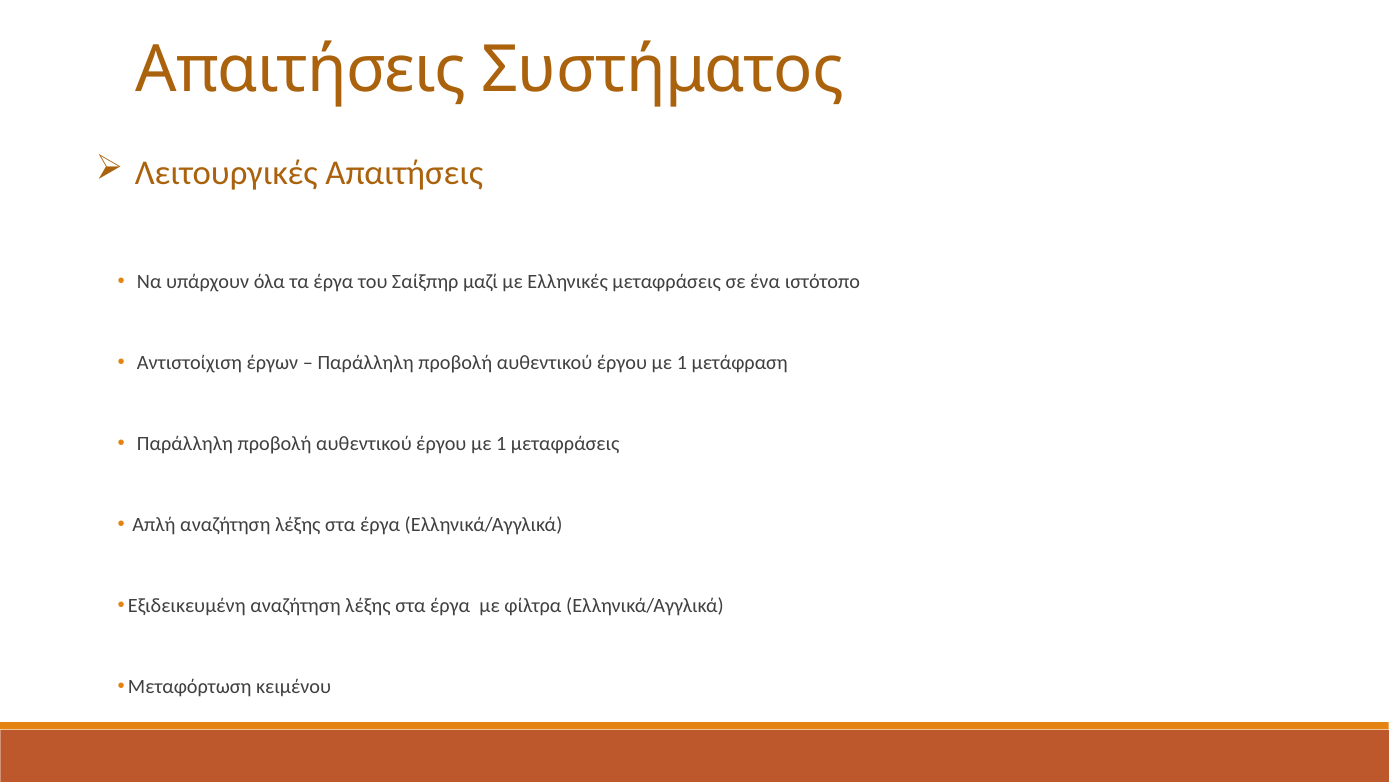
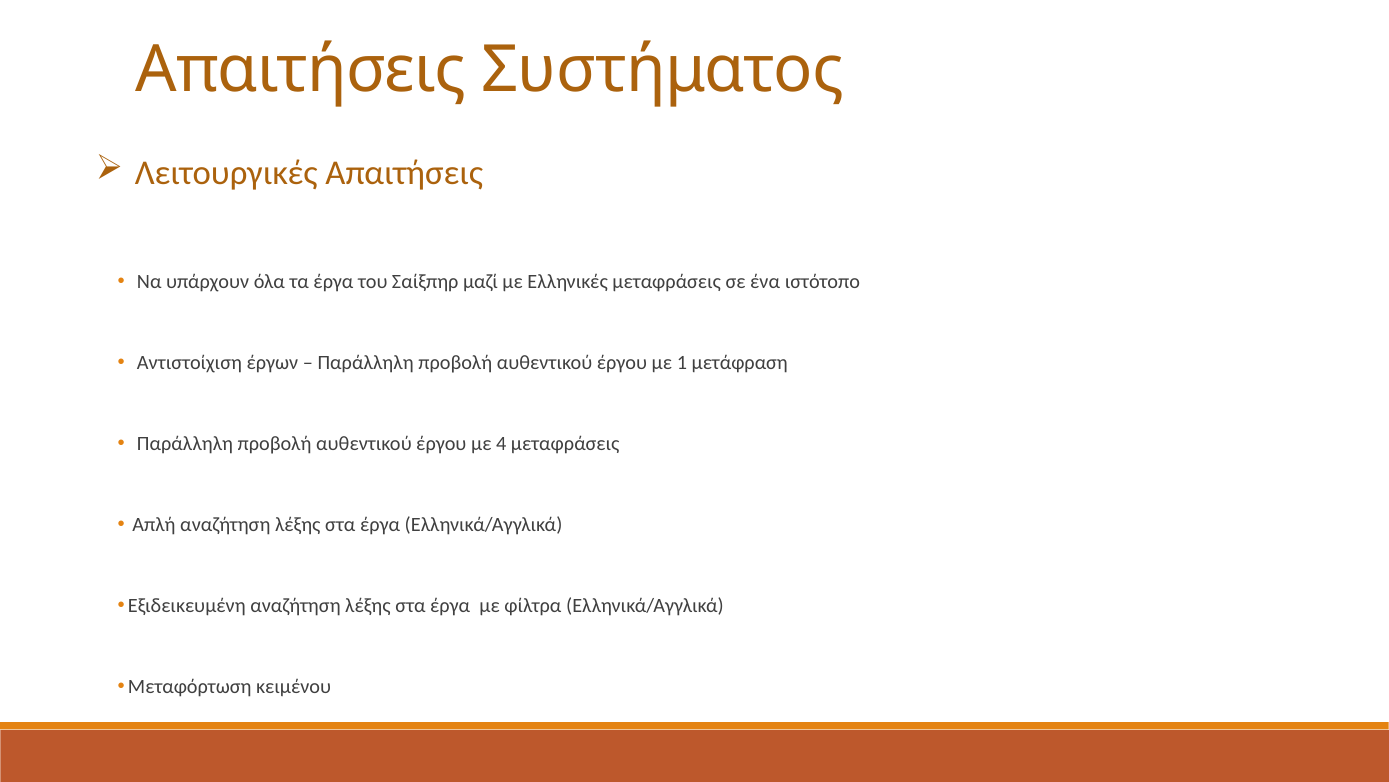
1 at (501, 443): 1 -> 4
